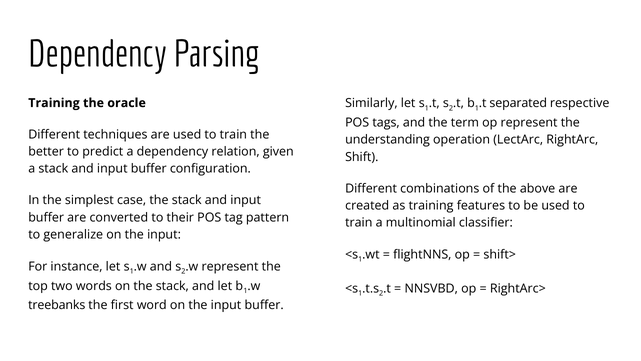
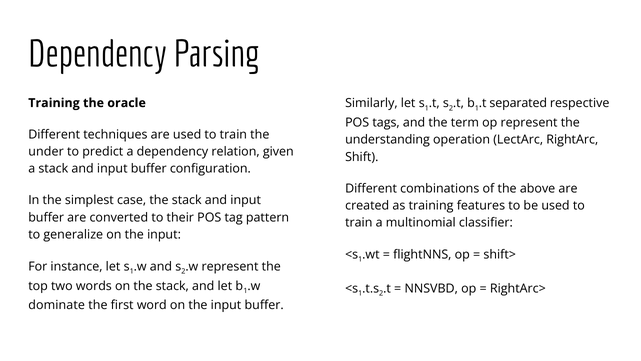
better: better -> under
treebanks: treebanks -> dominate
